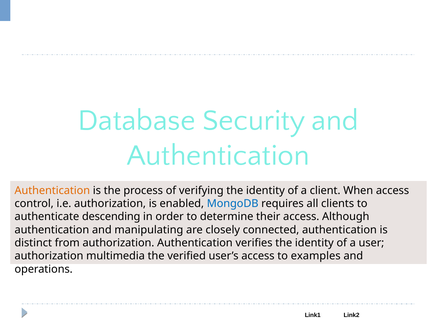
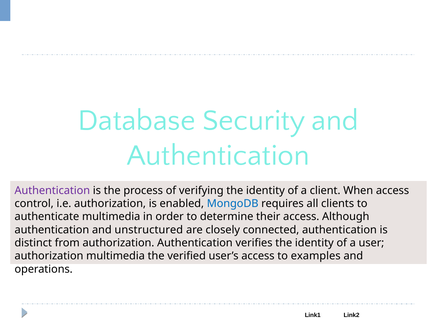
Authentication at (52, 190) colour: orange -> purple
authenticate descending: descending -> multimedia
manipulating: manipulating -> unstructured
